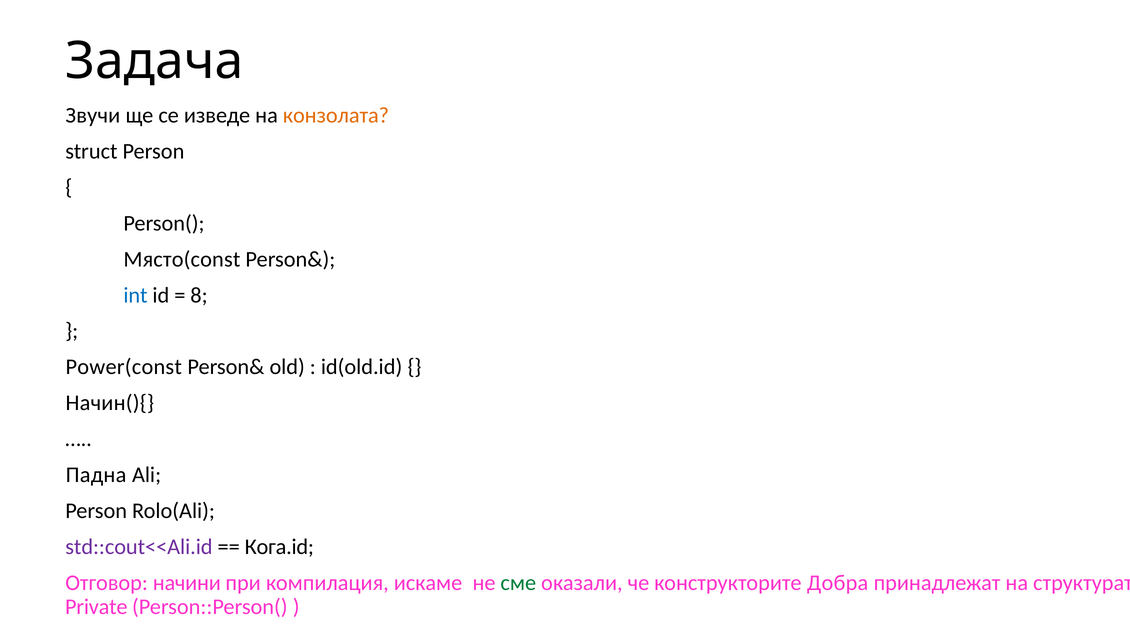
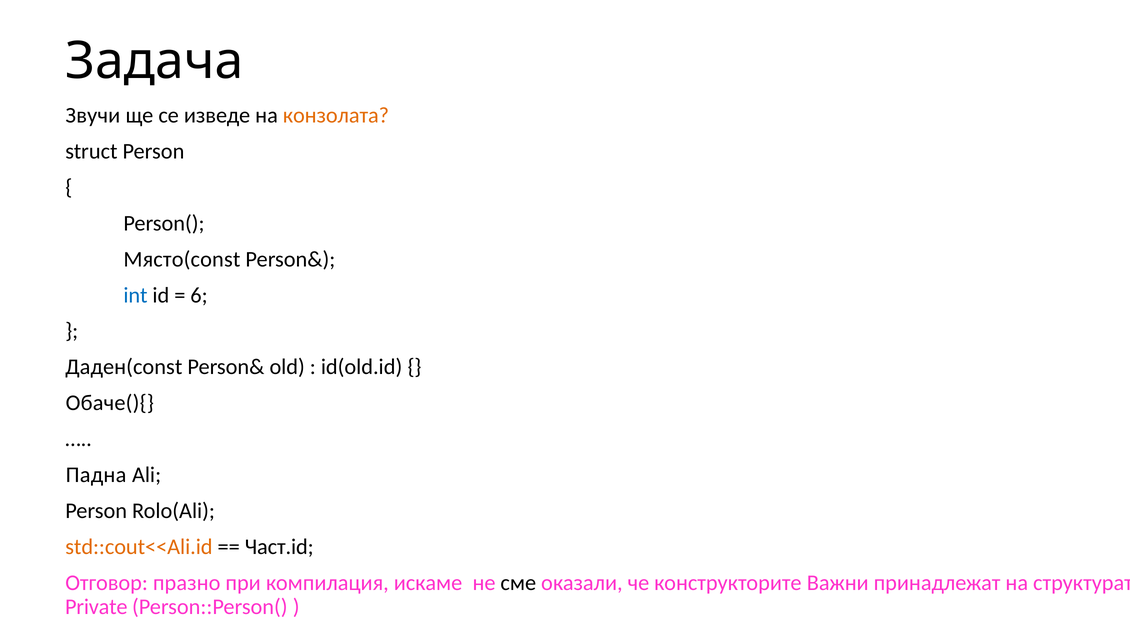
8: 8 -> 6
Power(const: Power(const -> Даден(const
Начин(){: Начин(){ -> Обаче(){
std::cout<<Ali.id colour: purple -> orange
Кога.id: Кога.id -> Част.id
начини: начини -> празно
сме colour: green -> black
Добра: Добра -> Важни
